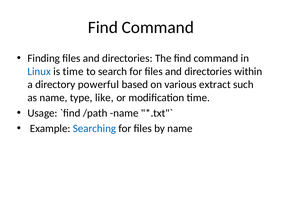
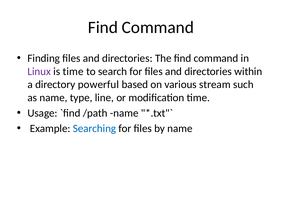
Linux colour: blue -> purple
extract: extract -> stream
like: like -> line
